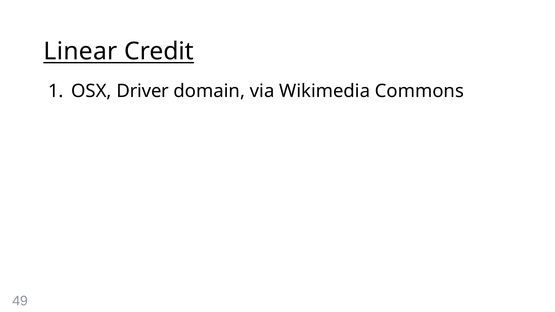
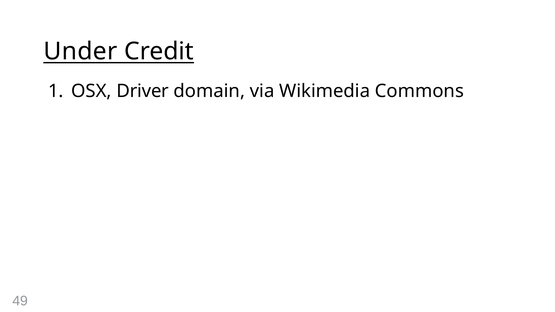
Linear: Linear -> Under
